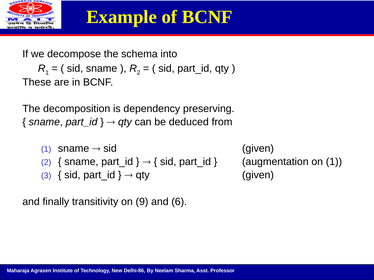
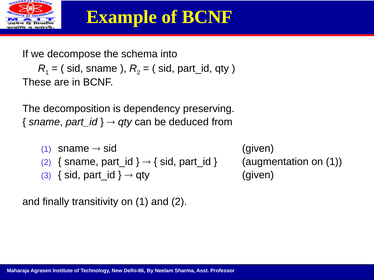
transitivity on 9: 9 -> 1
and 6: 6 -> 2
